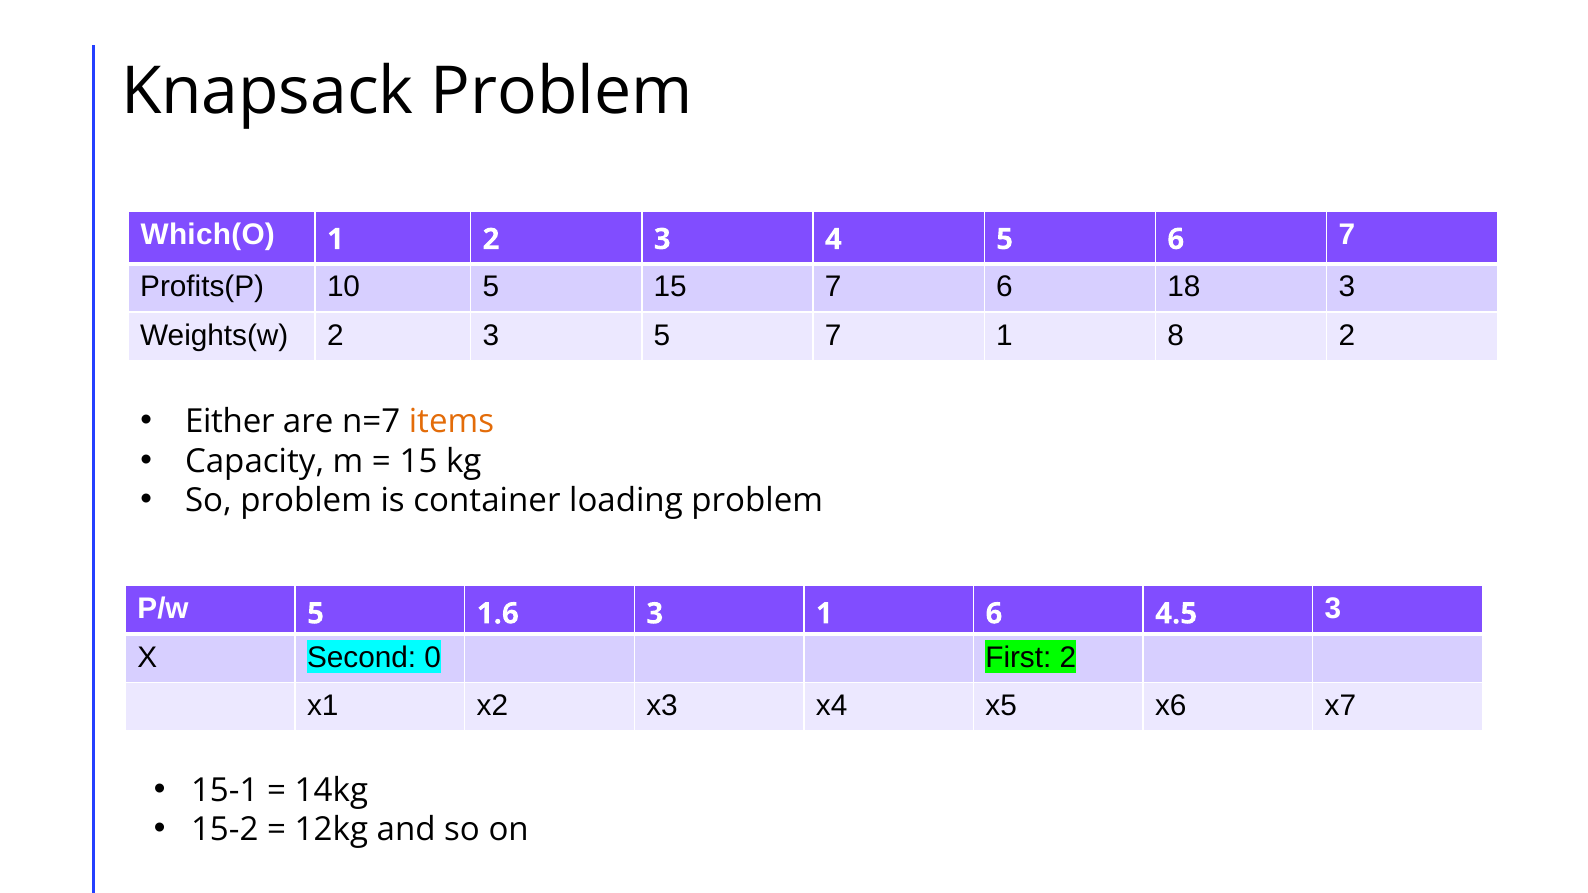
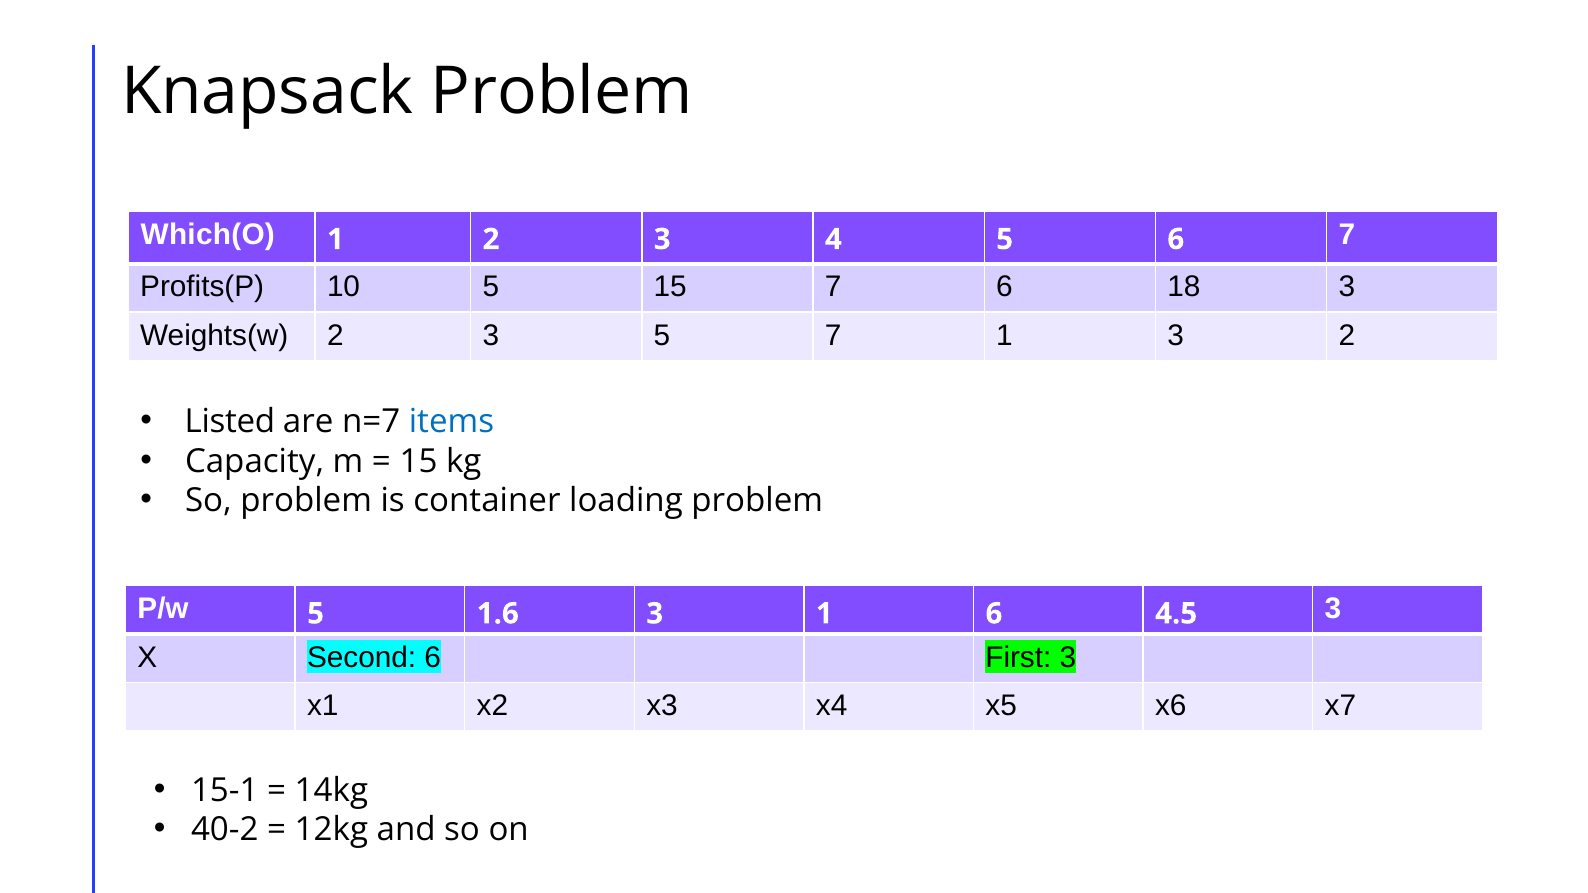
1 8: 8 -> 3
Either: Either -> Listed
items colour: orange -> blue
Second 0: 0 -> 6
First 2: 2 -> 3
15-2: 15-2 -> 40-2
